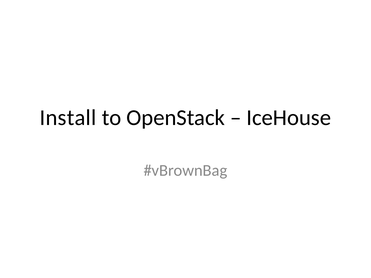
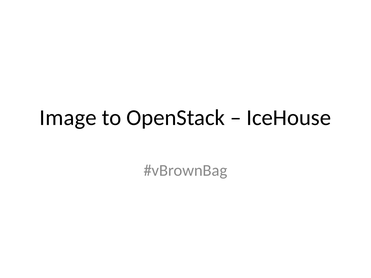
Install: Install -> Image
